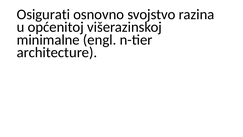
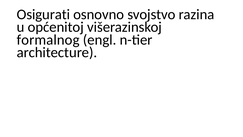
minimalne: minimalne -> formalnog
